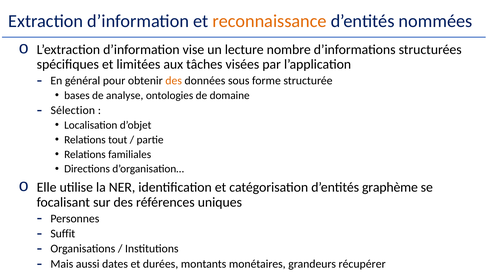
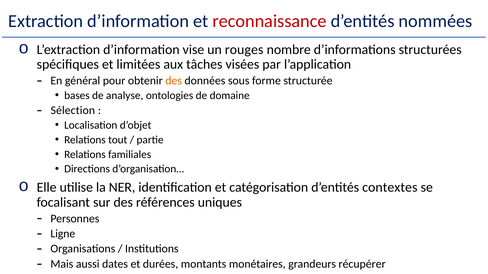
reconnaissance colour: orange -> red
lecture: lecture -> rouges
graphème: graphème -> contextes
Suffit: Suffit -> Ligne
